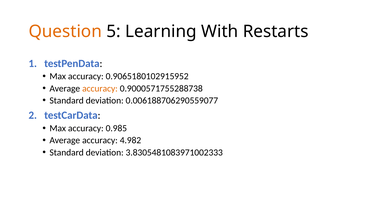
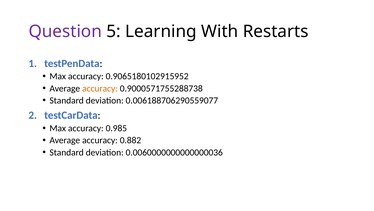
Question colour: orange -> purple
4.982: 4.982 -> 0.882
3.8305481083971002333: 3.8305481083971002333 -> 0.0060000000000000036
